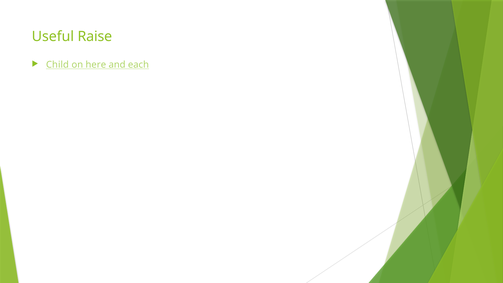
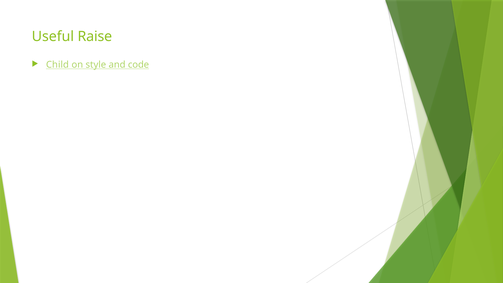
here: here -> style
each: each -> code
